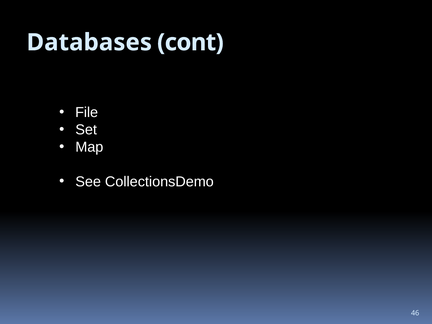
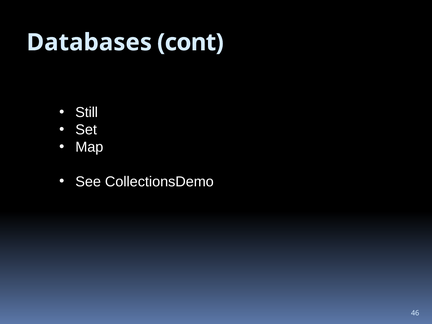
File: File -> Still
